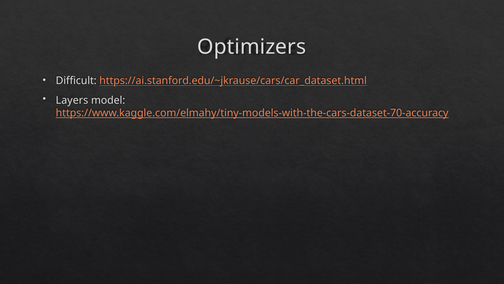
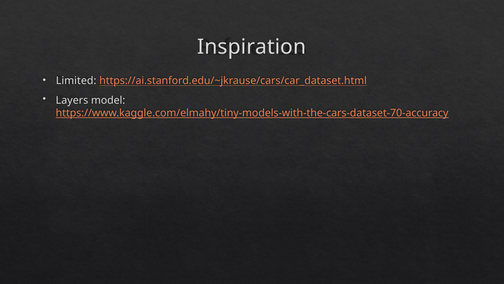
Optimizers: Optimizers -> Inspiration
Difficult: Difficult -> Limited
